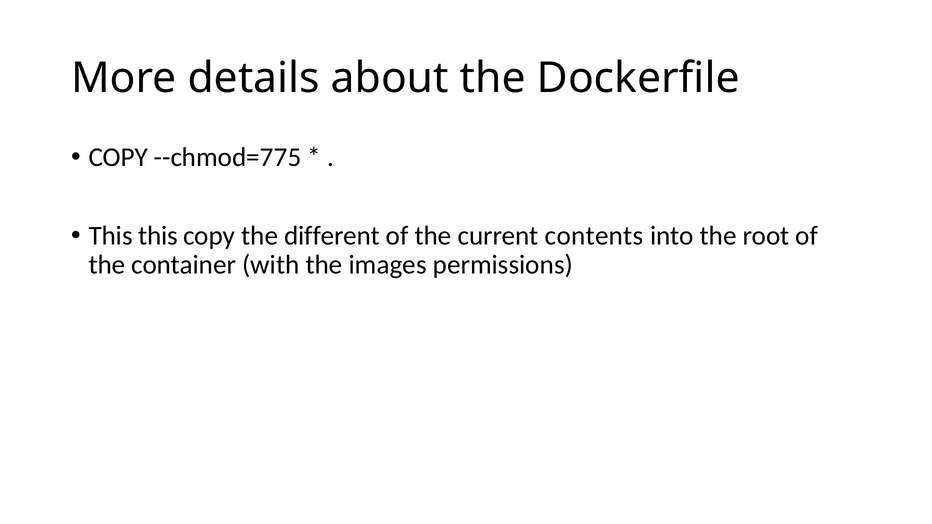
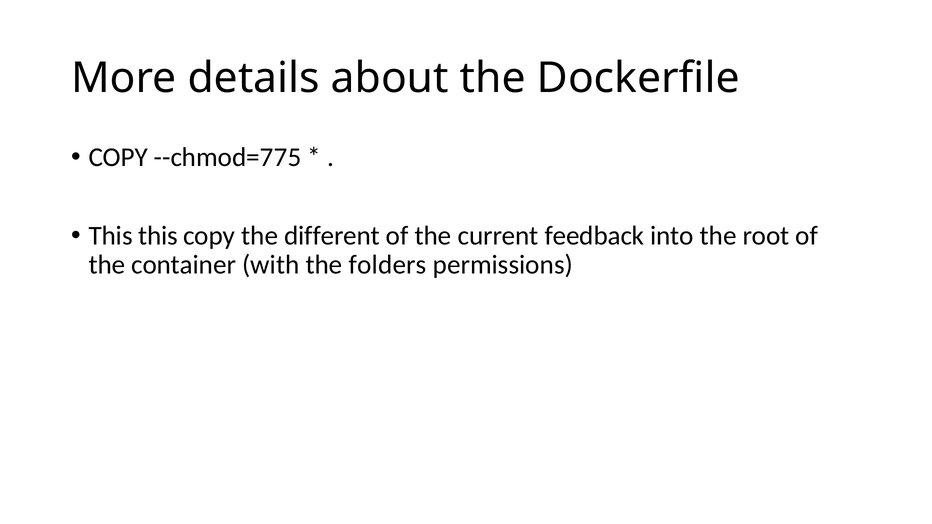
contents: contents -> feedback
images: images -> folders
